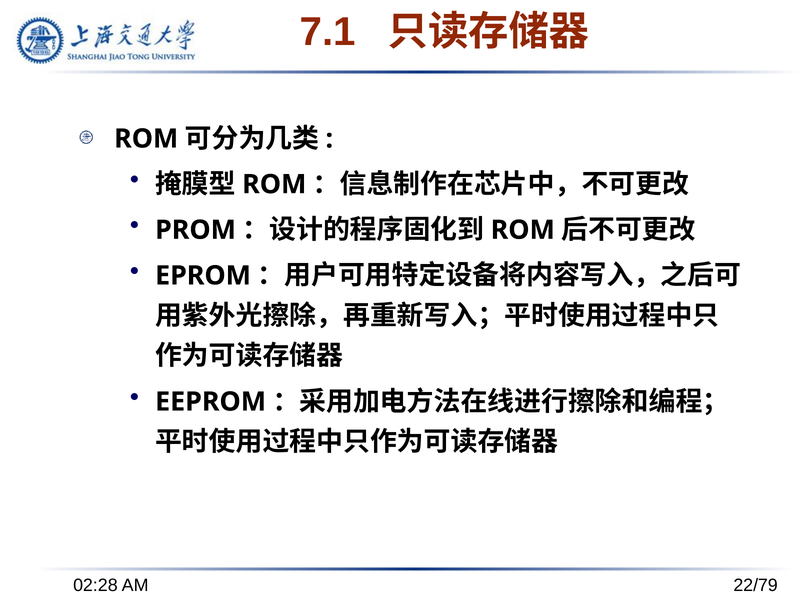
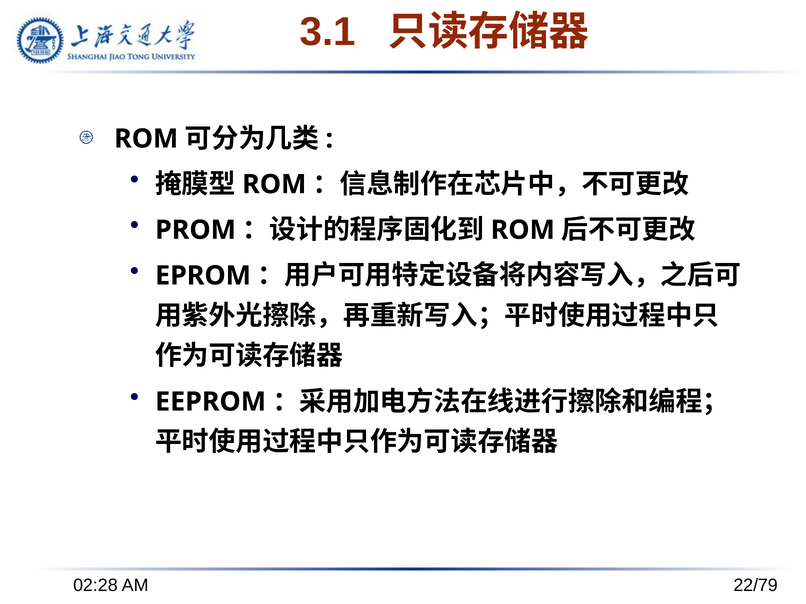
7.1: 7.1 -> 3.1
